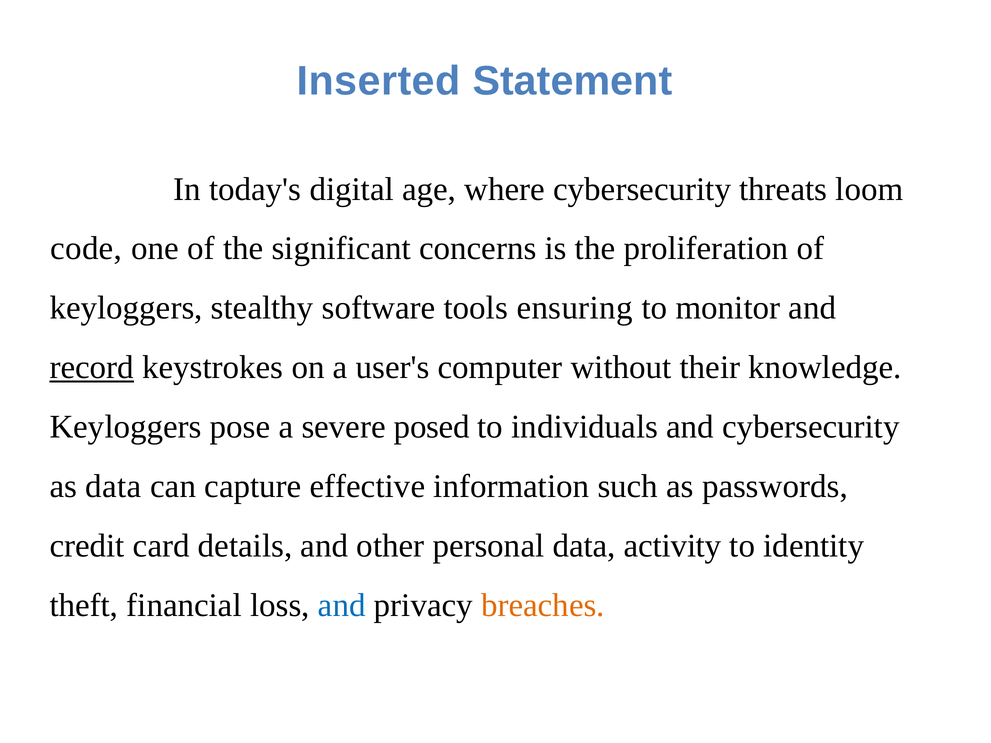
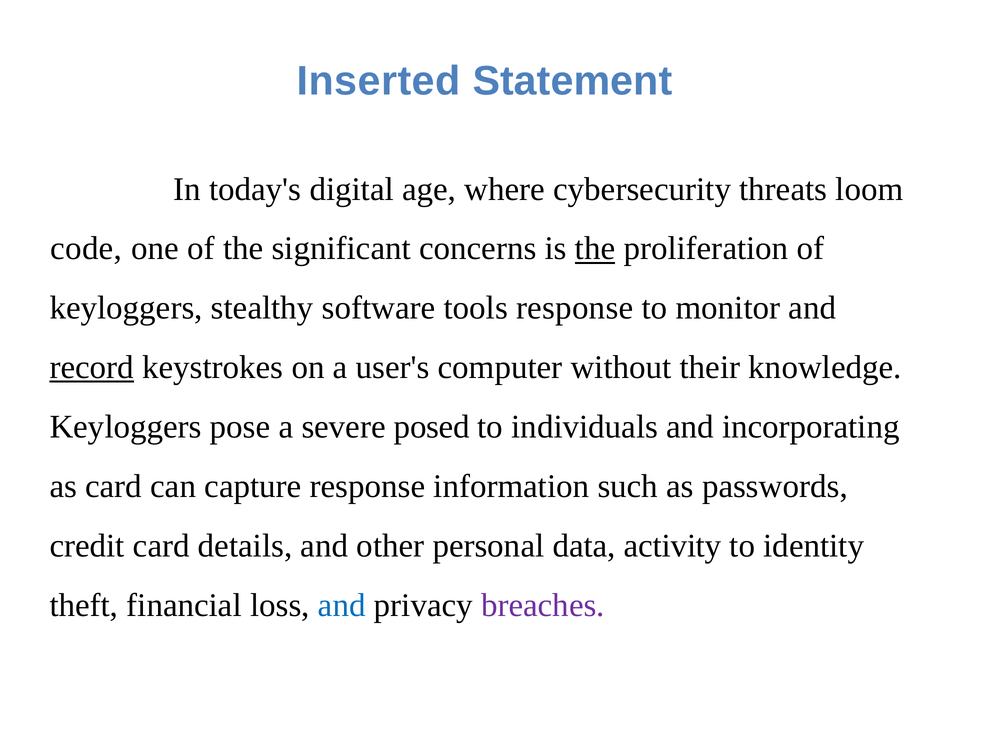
the at (595, 249) underline: none -> present
tools ensuring: ensuring -> response
and cybersecurity: cybersecurity -> incorporating
as data: data -> card
capture effective: effective -> response
breaches colour: orange -> purple
